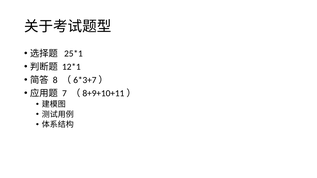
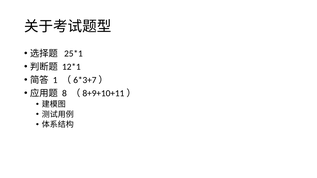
8: 8 -> 1
7: 7 -> 8
